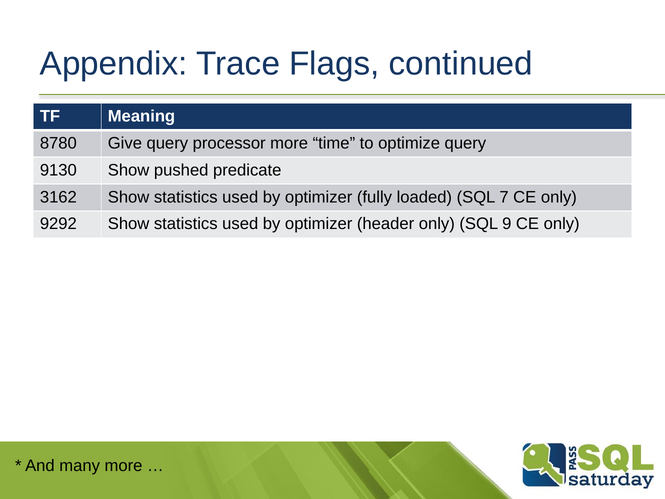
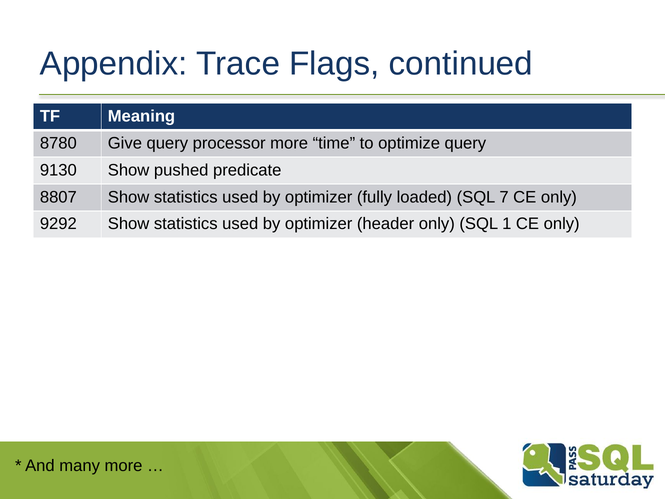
3162: 3162 -> 8807
9: 9 -> 1
